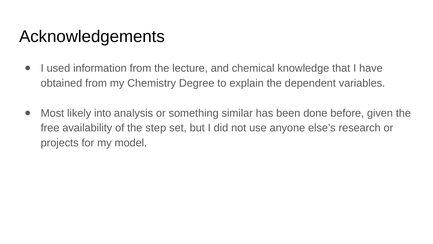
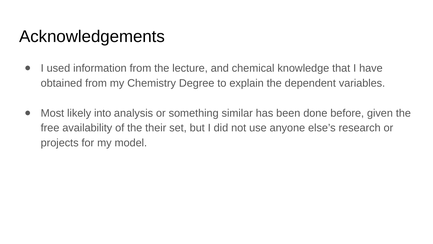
step: step -> their
